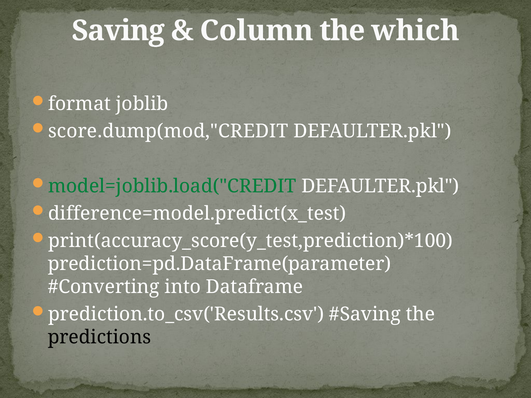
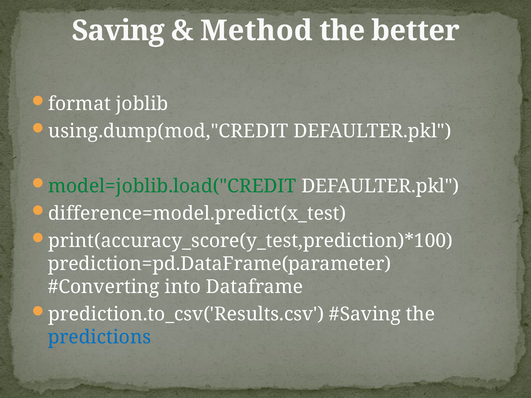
Column: Column -> Method
which: which -> better
score.dump(mod,"CREDIT: score.dump(mod,"CREDIT -> using.dump(mod,"CREDIT
predictions colour: black -> blue
